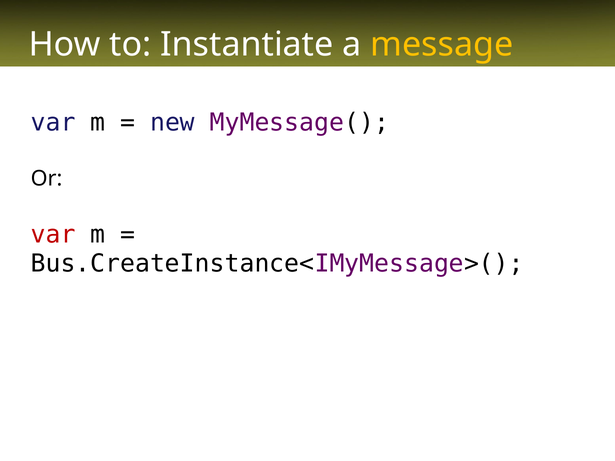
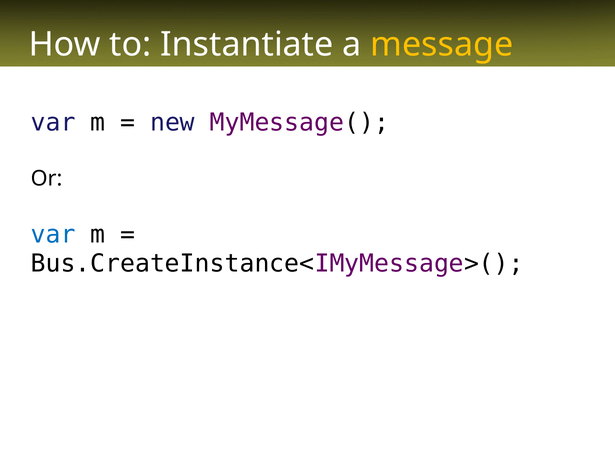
var at (53, 235) colour: red -> blue
